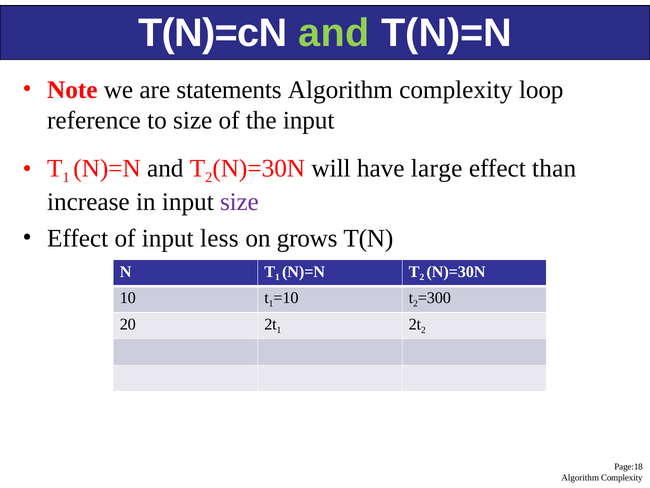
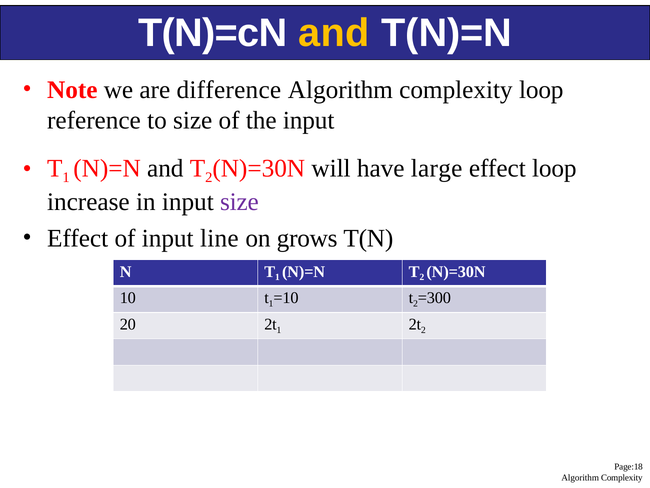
and at (334, 33) colour: light green -> yellow
statements: statements -> difference
effect than: than -> loop
less: less -> line
